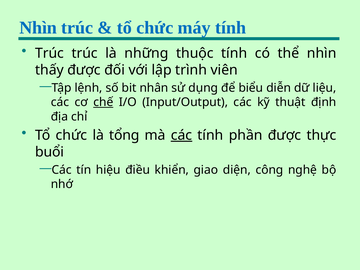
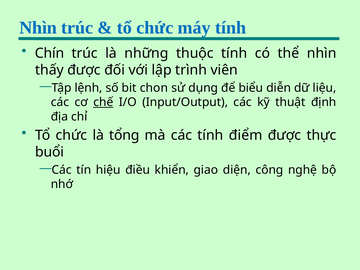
Trúc at (50, 53): Trúc -> Chín
nhân: nhân -> chọn
các at (181, 135) underline: present -> none
phần: phần -> điểm
